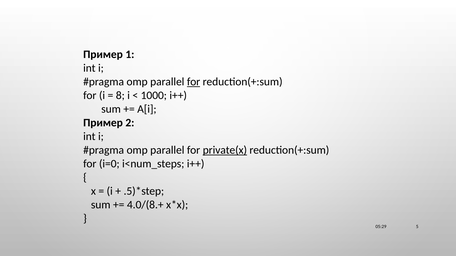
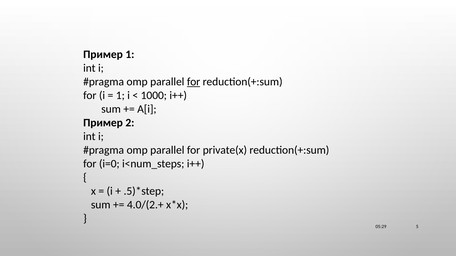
8 at (120, 96): 8 -> 1
private(x underline: present -> none
4.0/(8.+: 4.0/(8.+ -> 4.0/(2.+
